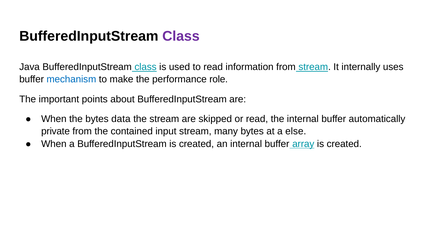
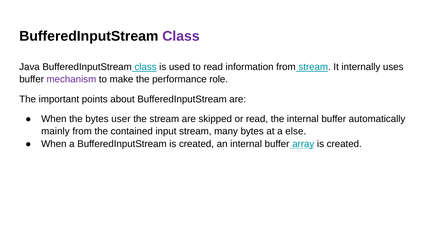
mechanism colour: blue -> purple
data: data -> user
private: private -> mainly
